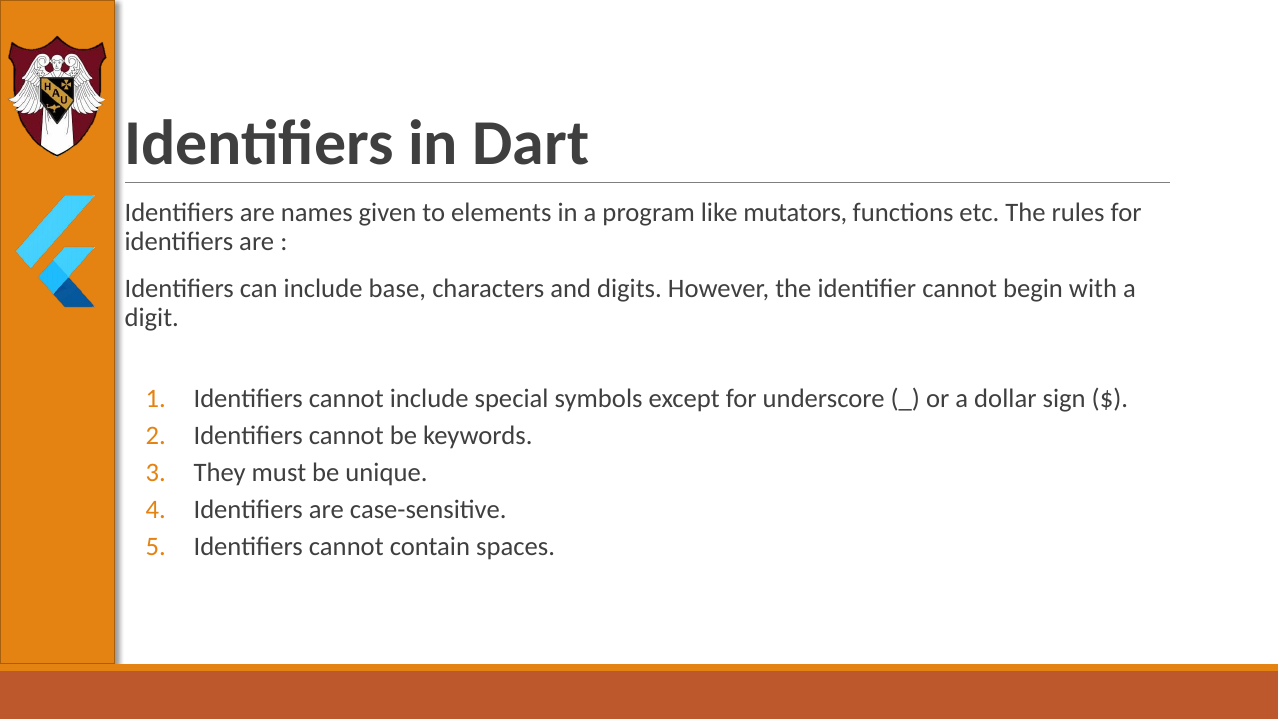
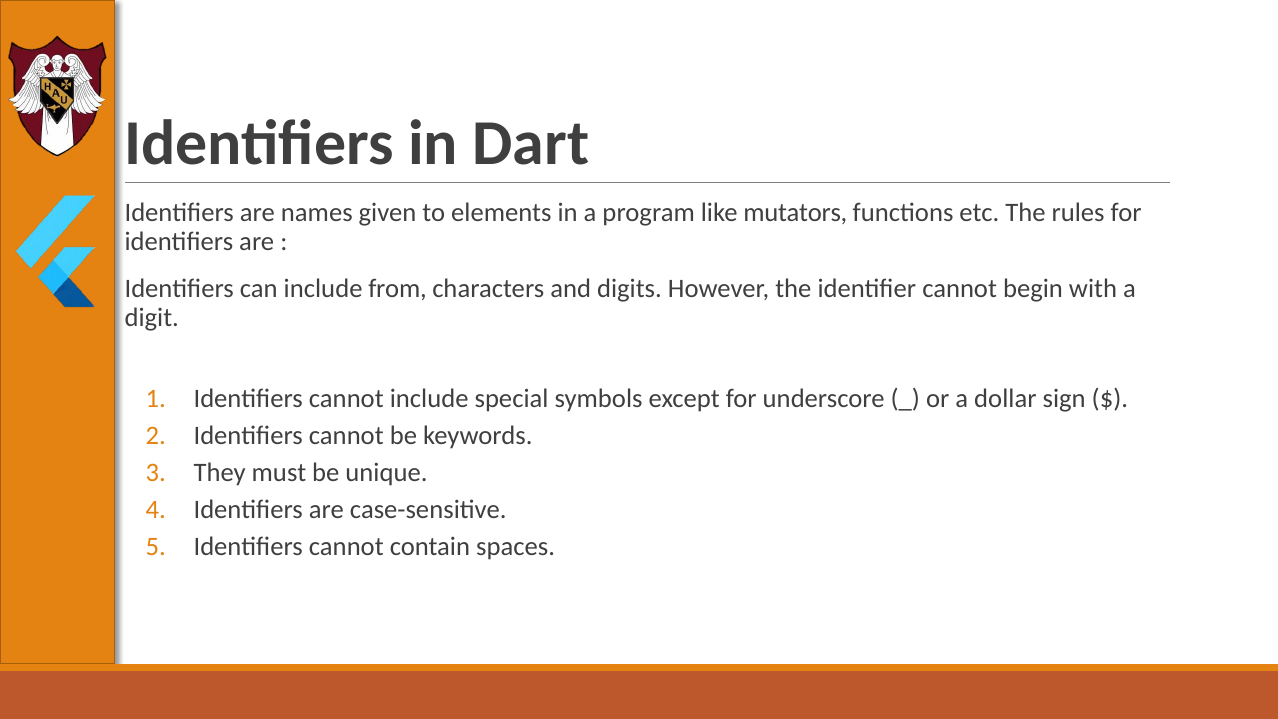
base: base -> from
